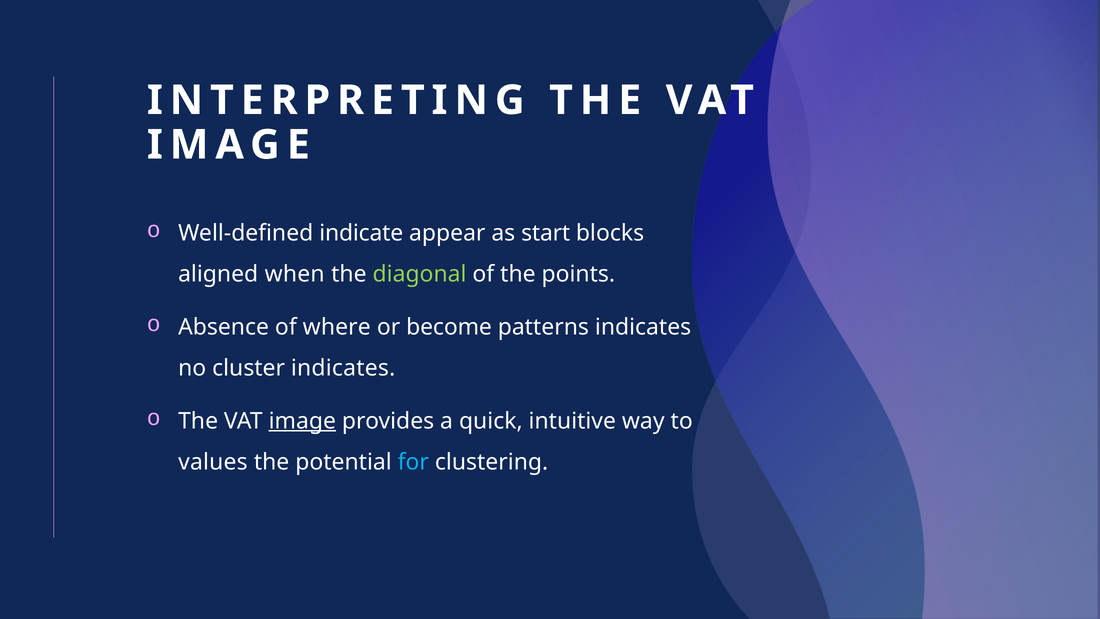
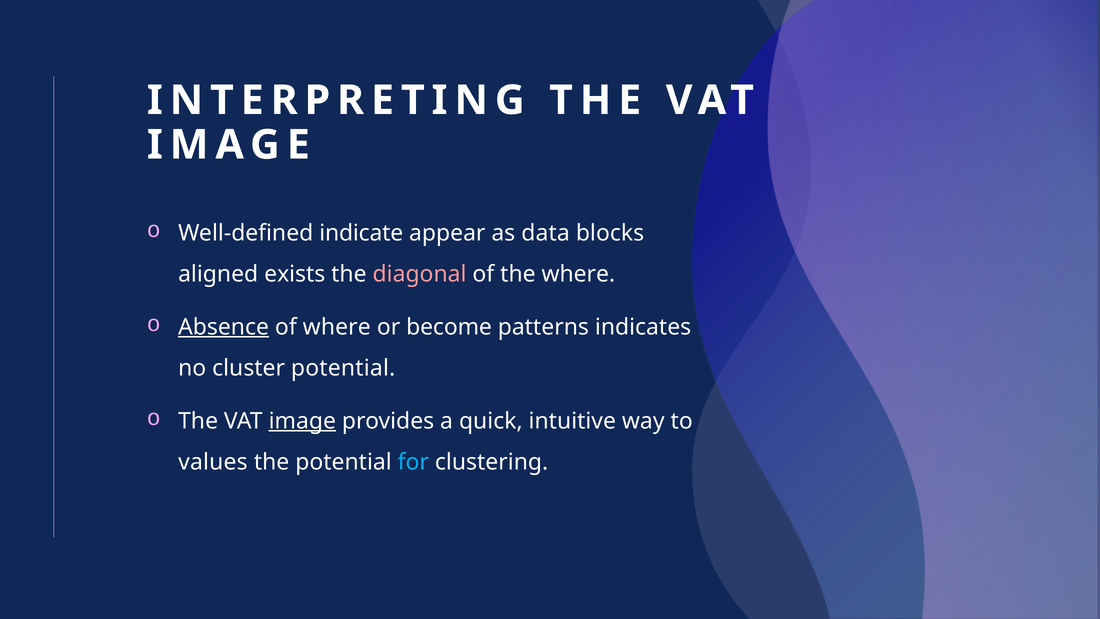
start: start -> data
when: when -> exists
diagonal colour: light green -> pink
the points: points -> where
Absence underline: none -> present
cluster indicates: indicates -> potential
